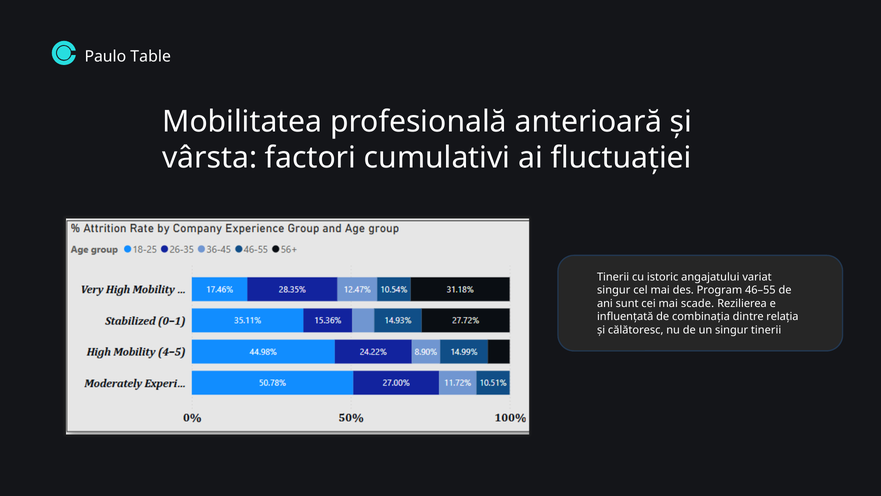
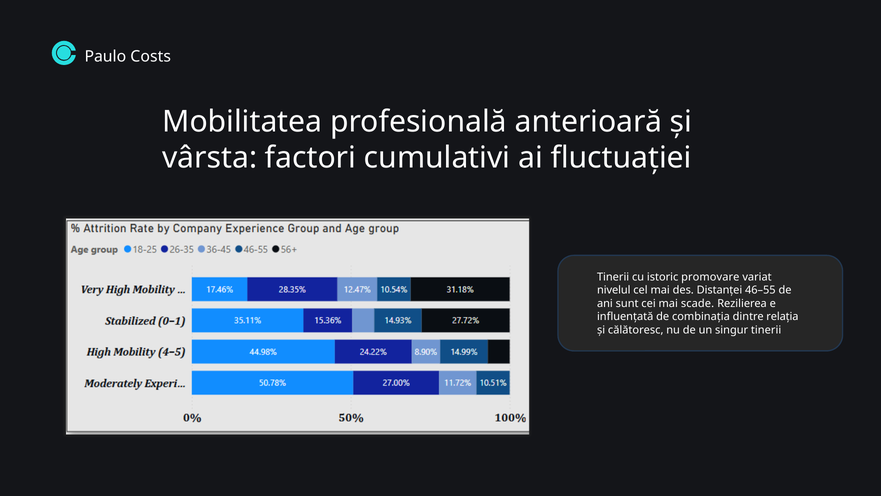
Table: Table -> Costs
angajatului: angajatului -> promovare
singur at (614, 290): singur -> nivelul
Program: Program -> Distanței
